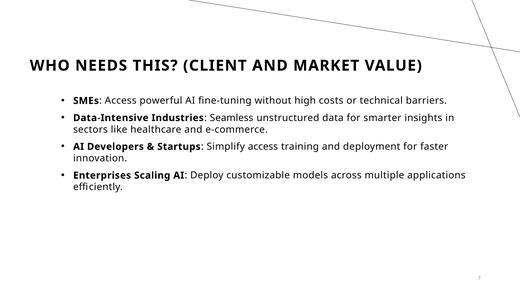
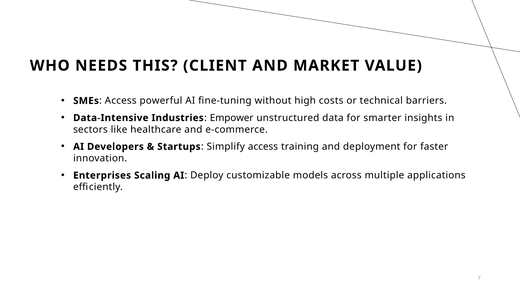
Seamless: Seamless -> Empower
